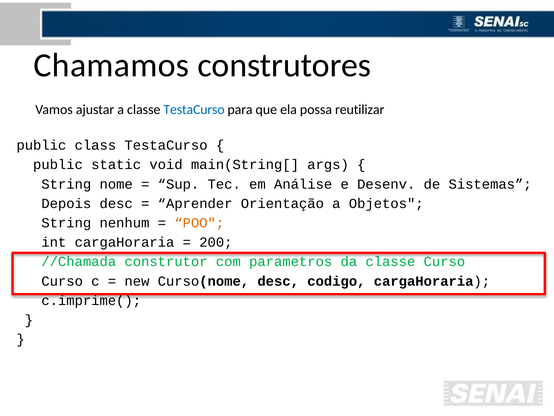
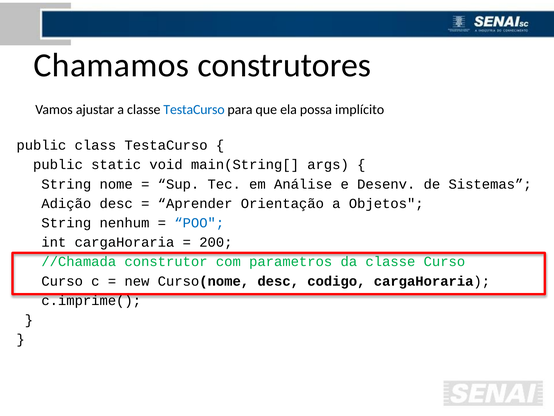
reutilizar: reutilizar -> implícito
Depois: Depois -> Adição
POO colour: orange -> blue
